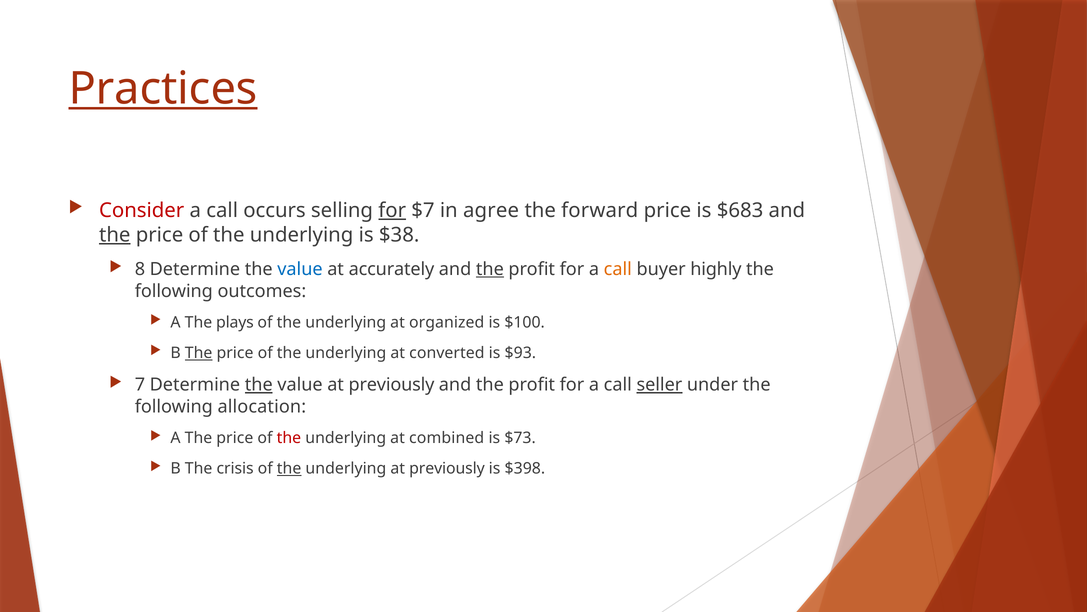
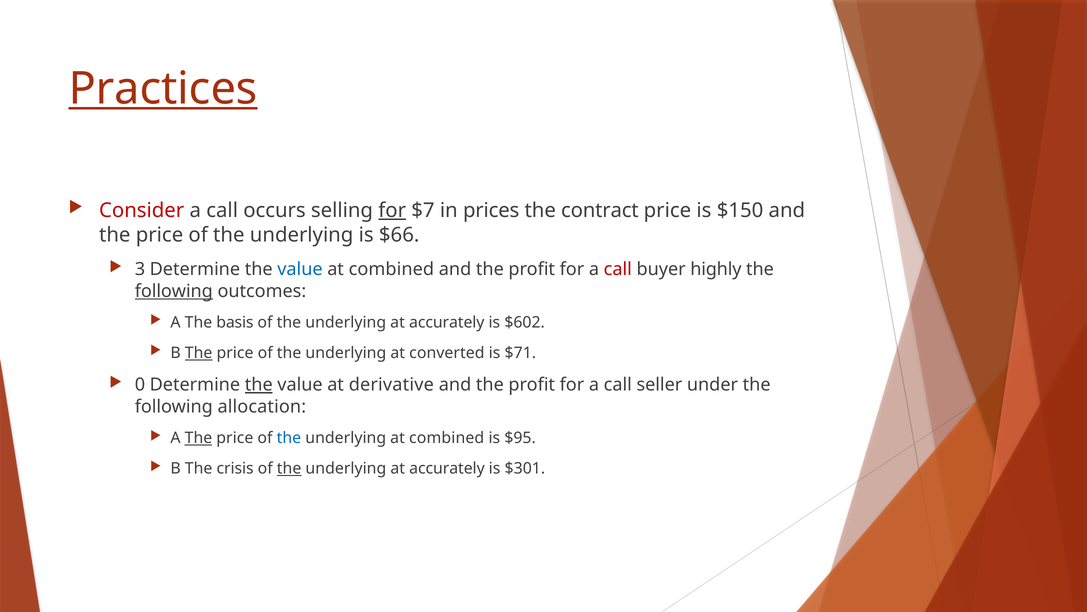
agree: agree -> prices
forward: forward -> contract
$683: $683 -> $150
the at (115, 235) underline: present -> none
$38: $38 -> $66
8: 8 -> 3
accurately at (391, 269): accurately -> combined
the at (490, 269) underline: present -> none
call at (618, 269) colour: orange -> red
following at (174, 291) underline: none -> present
plays: plays -> basis
organized at (447, 322): organized -> accurately
$100: $100 -> $602
$93: $93 -> $71
7: 7 -> 0
value at previously: previously -> derivative
seller underline: present -> none
The at (198, 438) underline: none -> present
the at (289, 438) colour: red -> blue
$73: $73 -> $95
previously at (447, 468): previously -> accurately
$398: $398 -> $301
